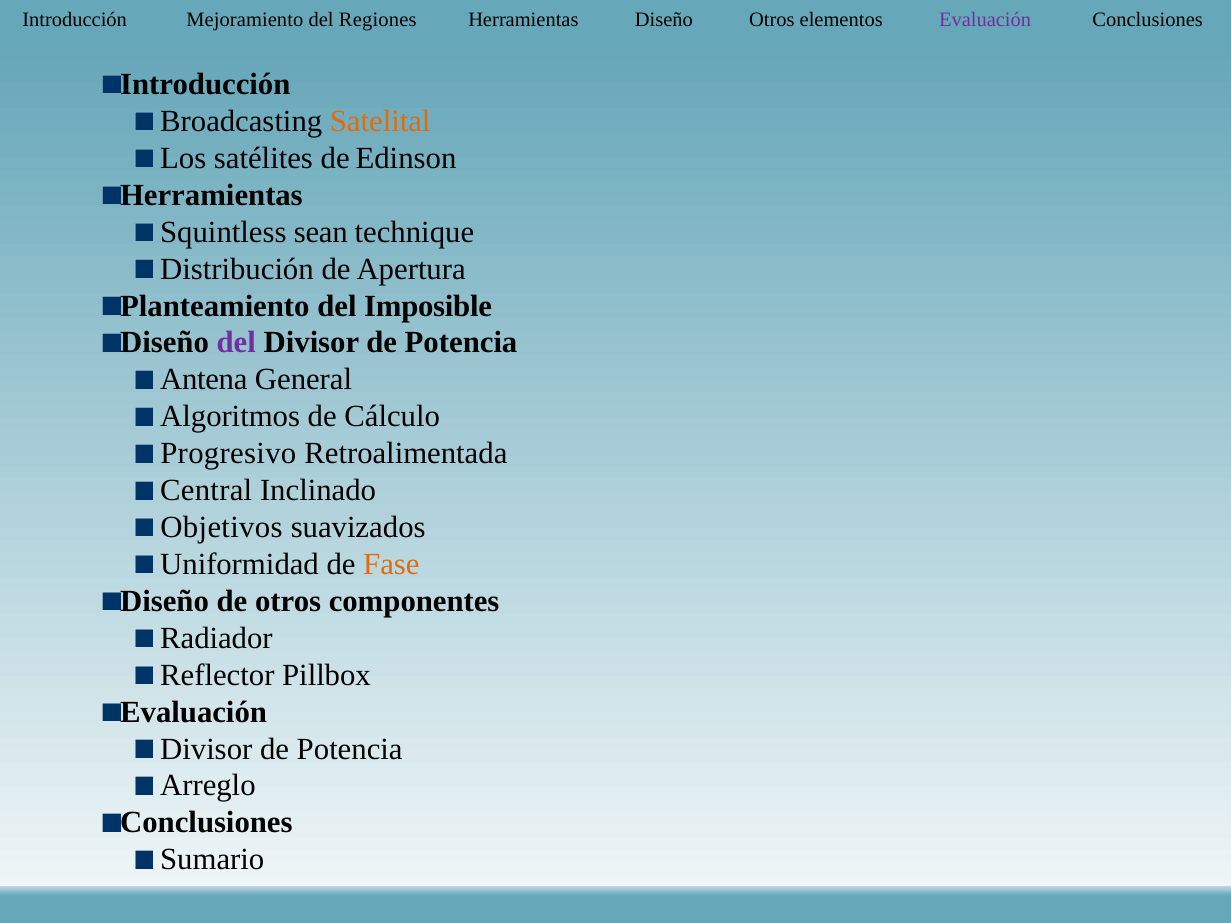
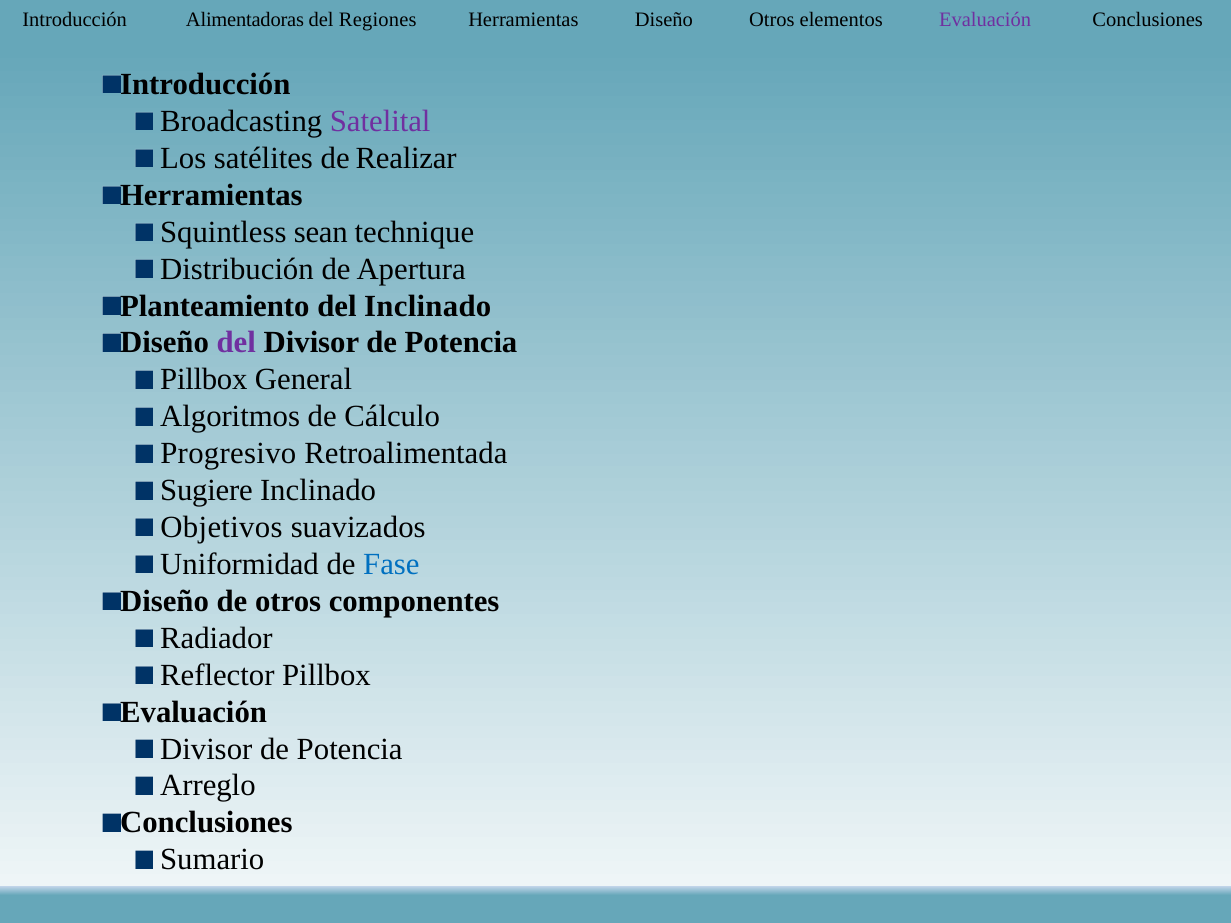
Mejoramiento: Mejoramiento -> Alimentadoras
Satelital colour: orange -> purple
Edinson: Edinson -> Realizar
del Imposible: Imposible -> Inclinado
Antena at (204, 380): Antena -> Pillbox
Central: Central -> Sugiere
Fase colour: orange -> blue
